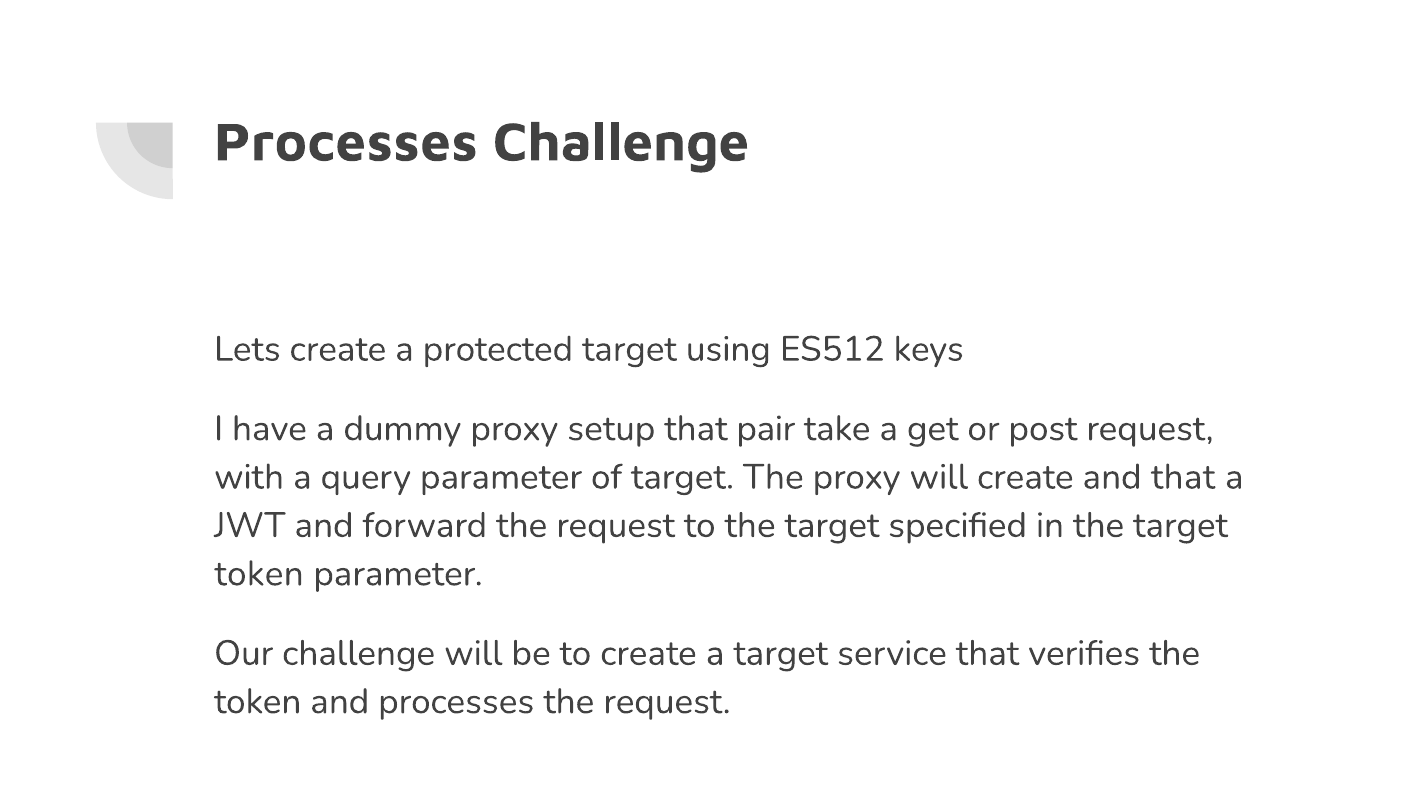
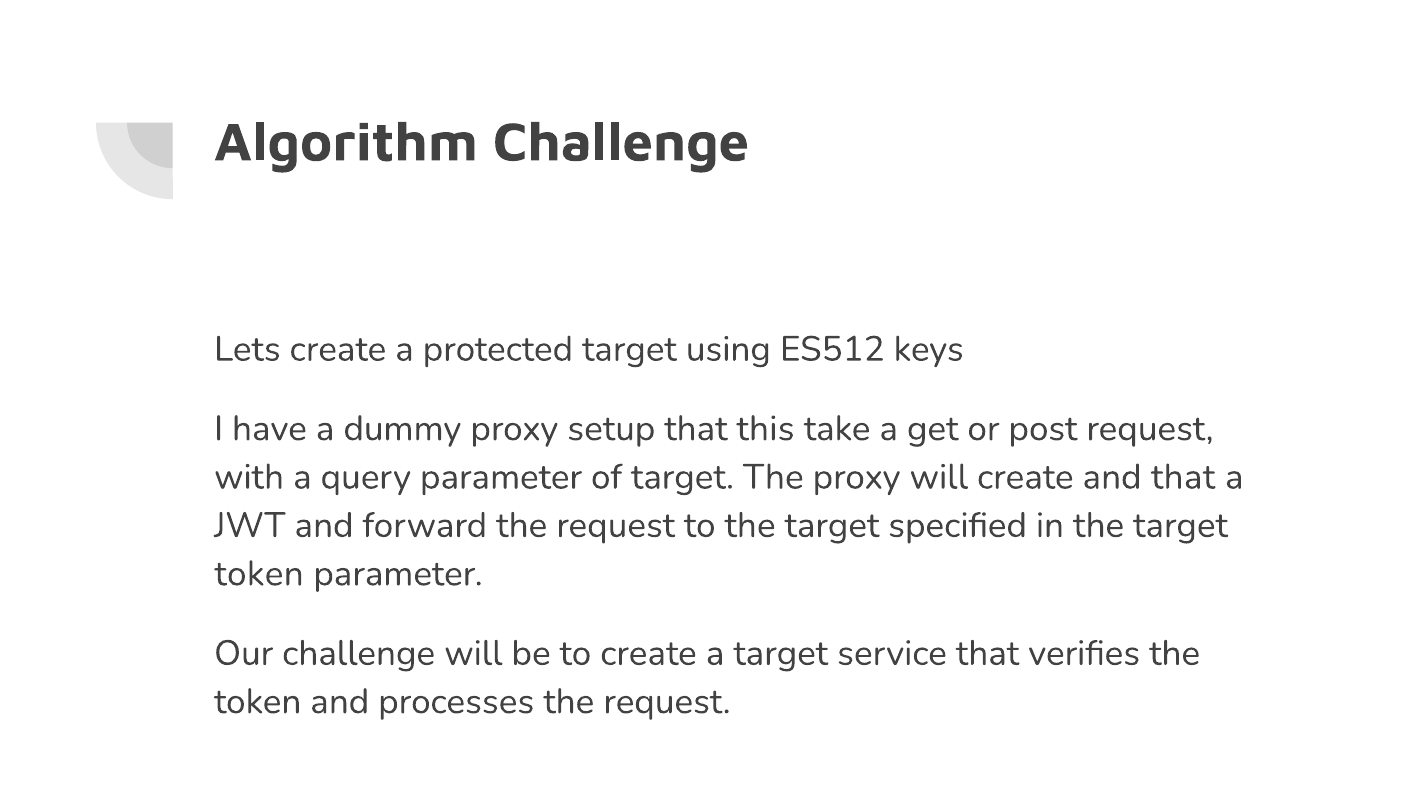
Processes at (346, 142): Processes -> Algorithm
pair: pair -> this
